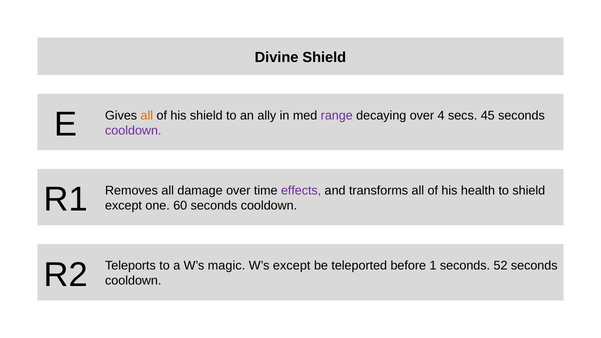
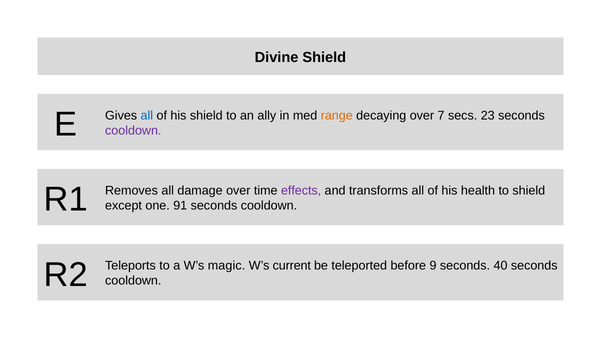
all at (147, 115) colour: orange -> blue
range colour: purple -> orange
4: 4 -> 7
45: 45 -> 23
60: 60 -> 91
W’s except: except -> current
1: 1 -> 9
52: 52 -> 40
